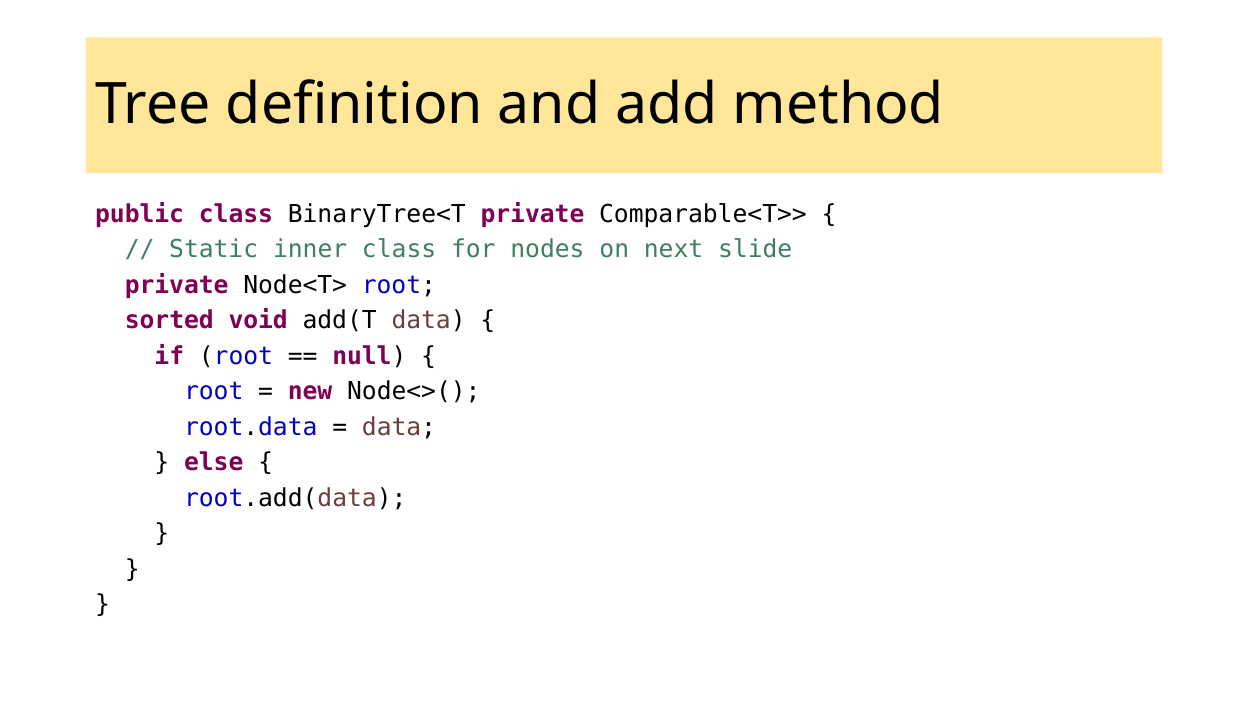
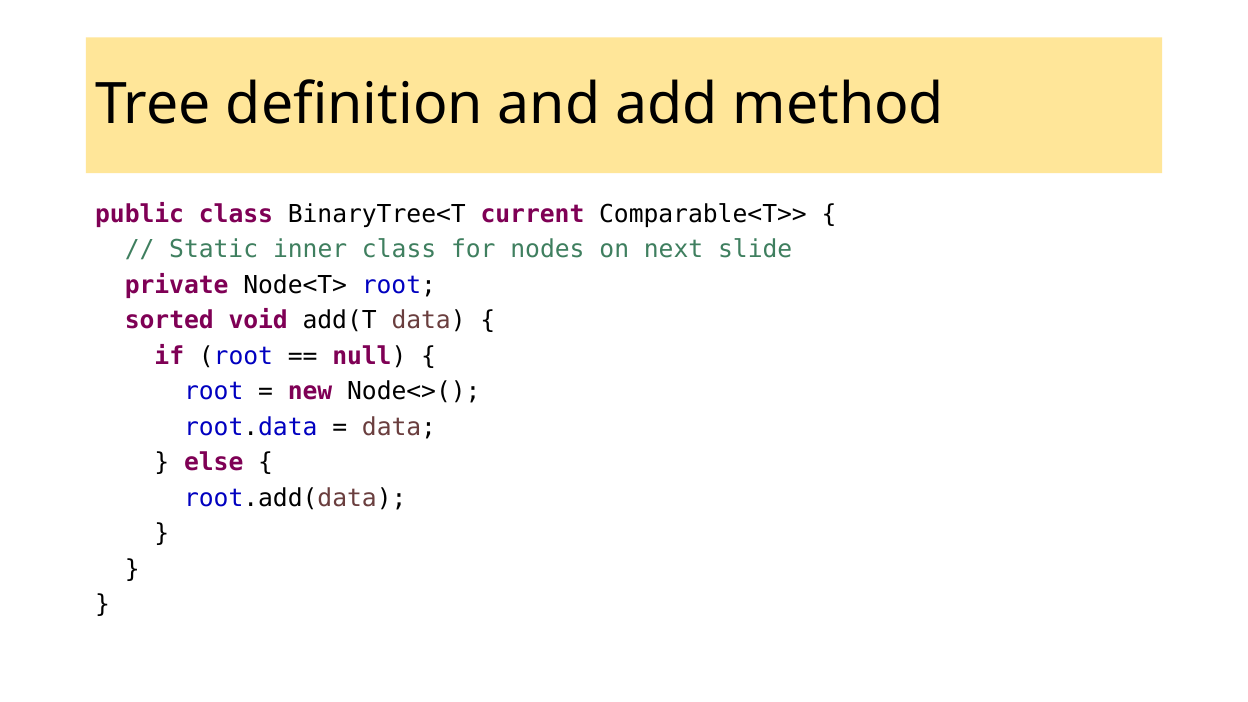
BinaryTree<T private: private -> current
